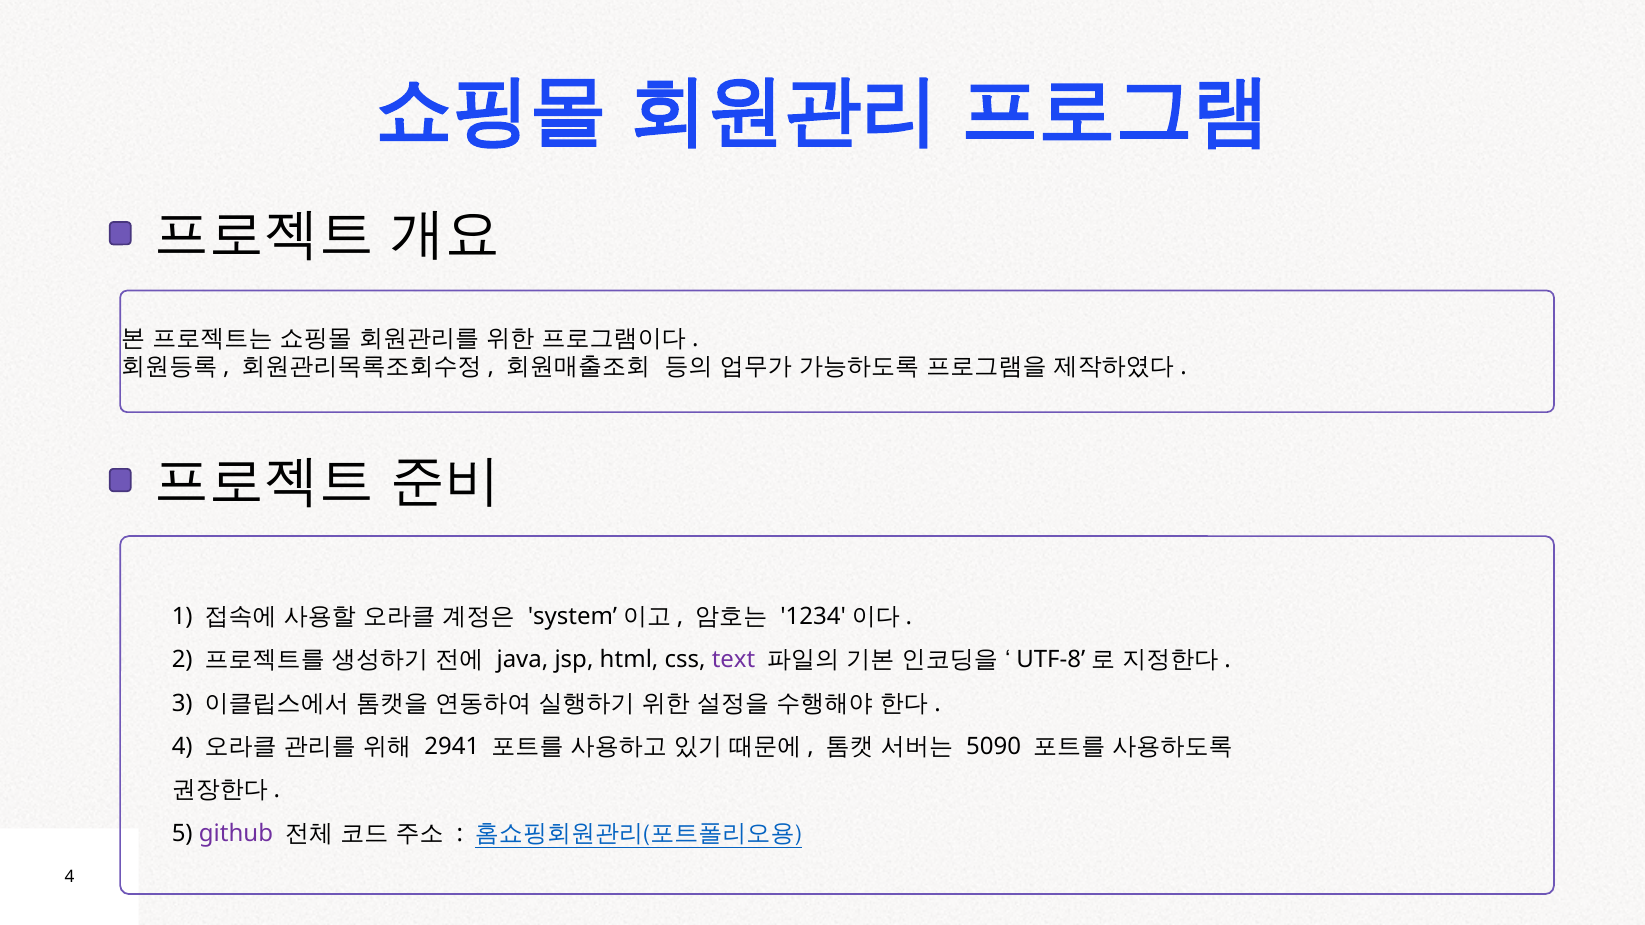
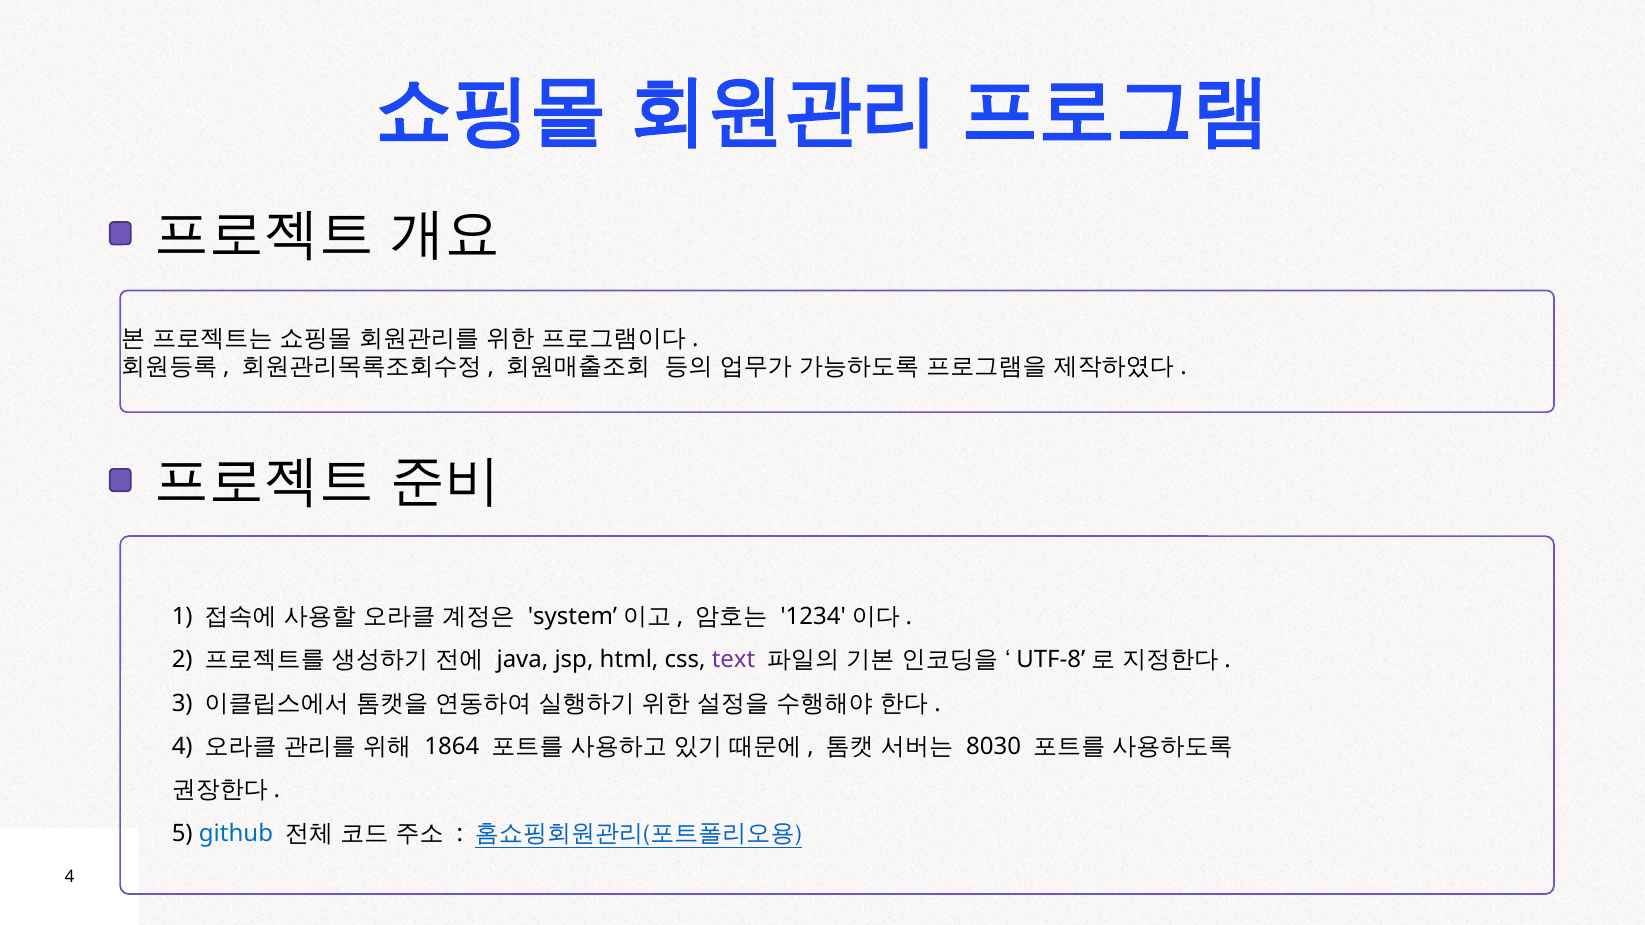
2941: 2941 -> 1864
5090: 5090 -> 8030
github colour: purple -> blue
